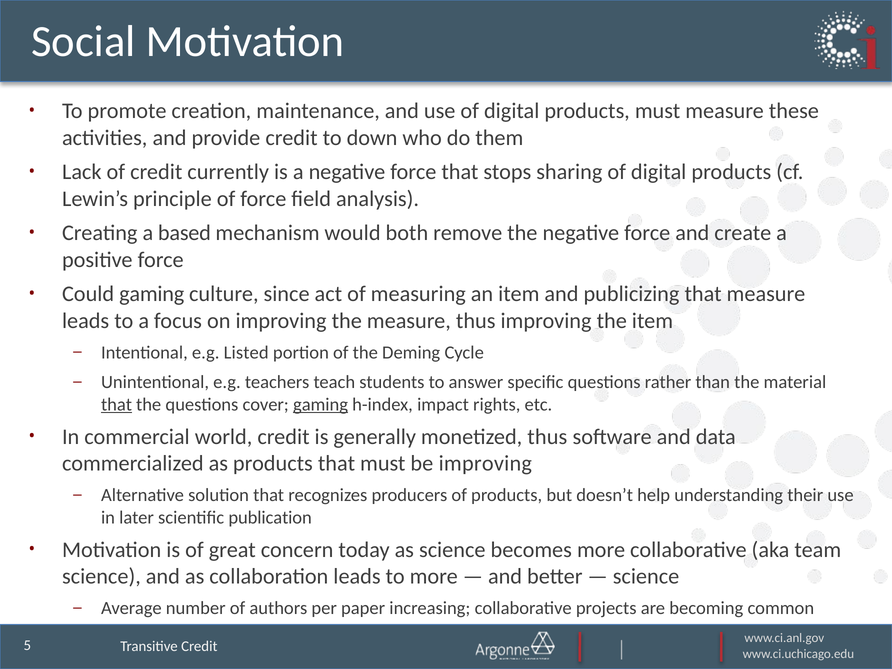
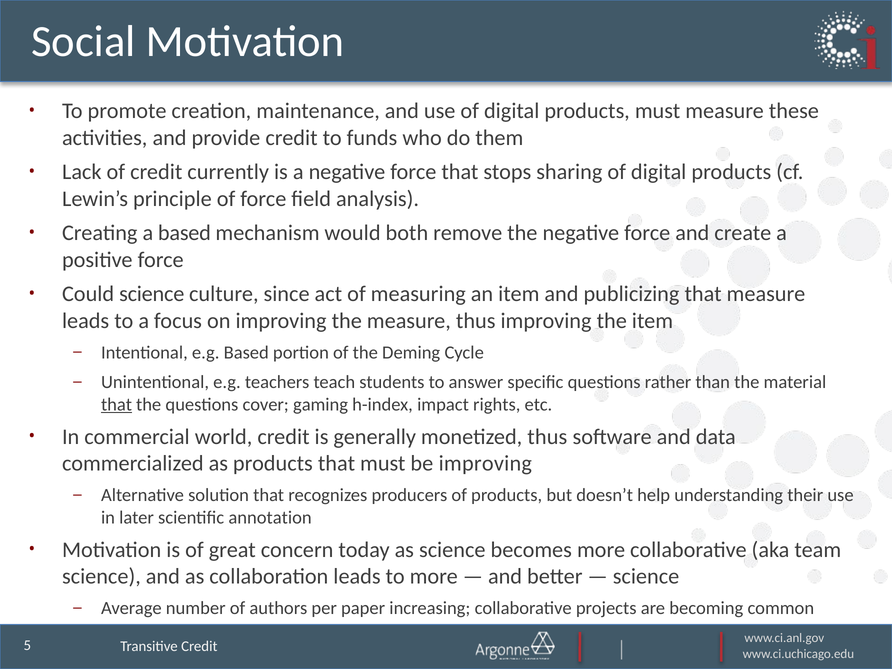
down: down -> funds
Could gaming: gaming -> science
e.g Listed: Listed -> Based
gaming at (321, 404) underline: present -> none
publication: publication -> annotation
